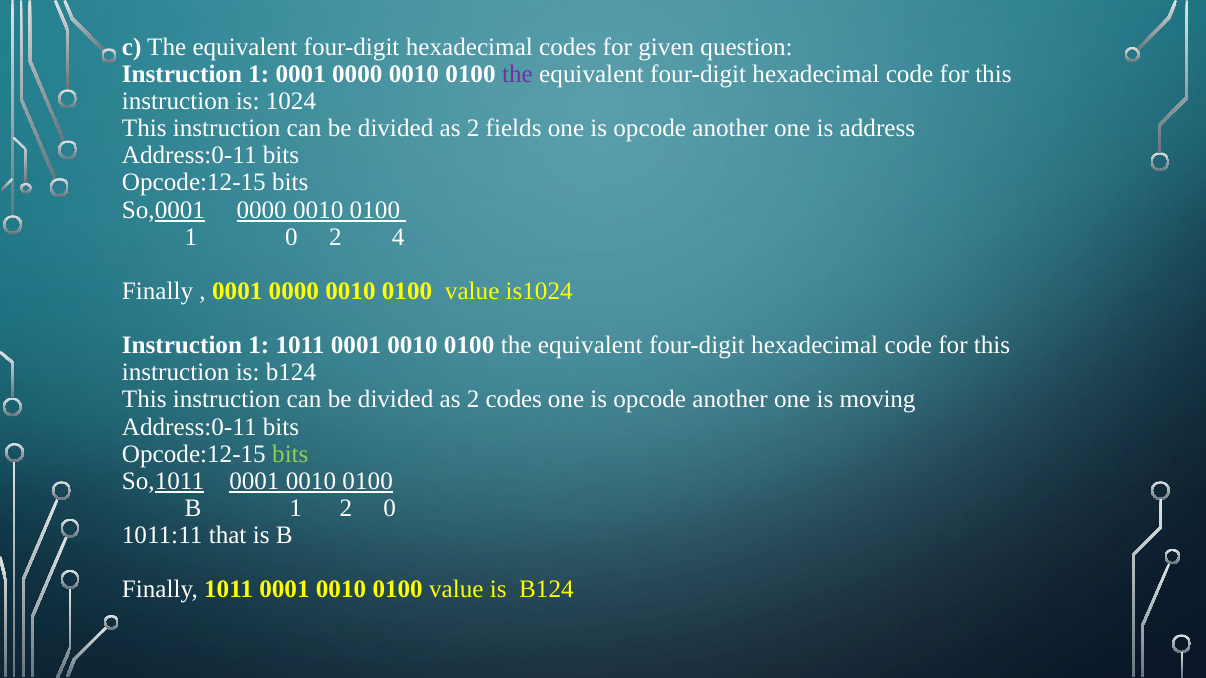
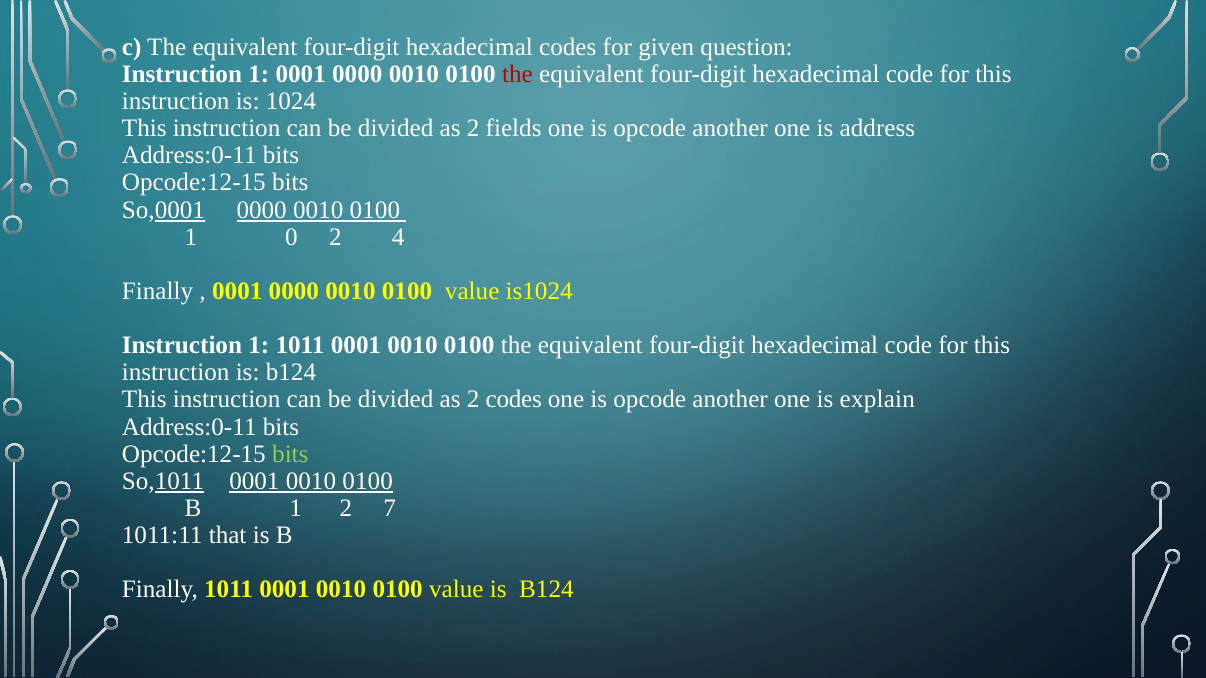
the at (518, 74) colour: purple -> red
moving: moving -> explain
2 0: 0 -> 7
